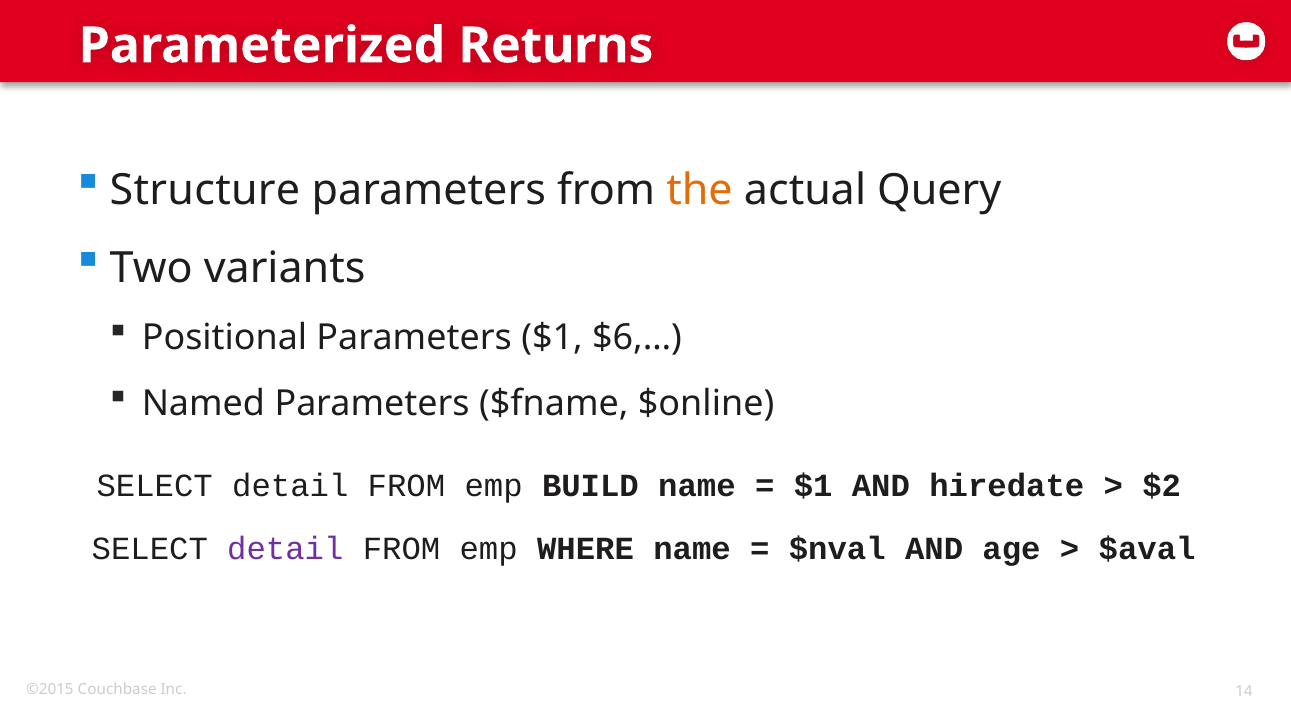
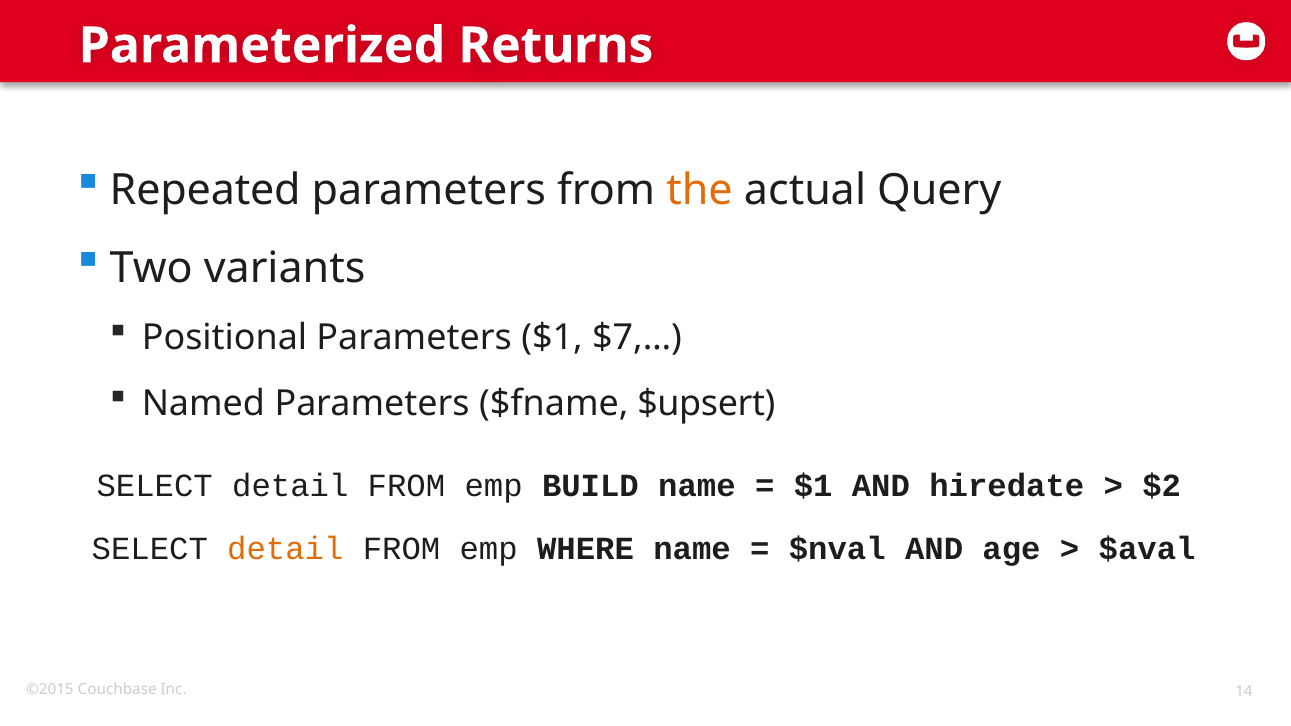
Structure: Structure -> Repeated
$6,…: $6,… -> $7,…
$online: $online -> $upsert
detail at (285, 549) colour: purple -> orange
